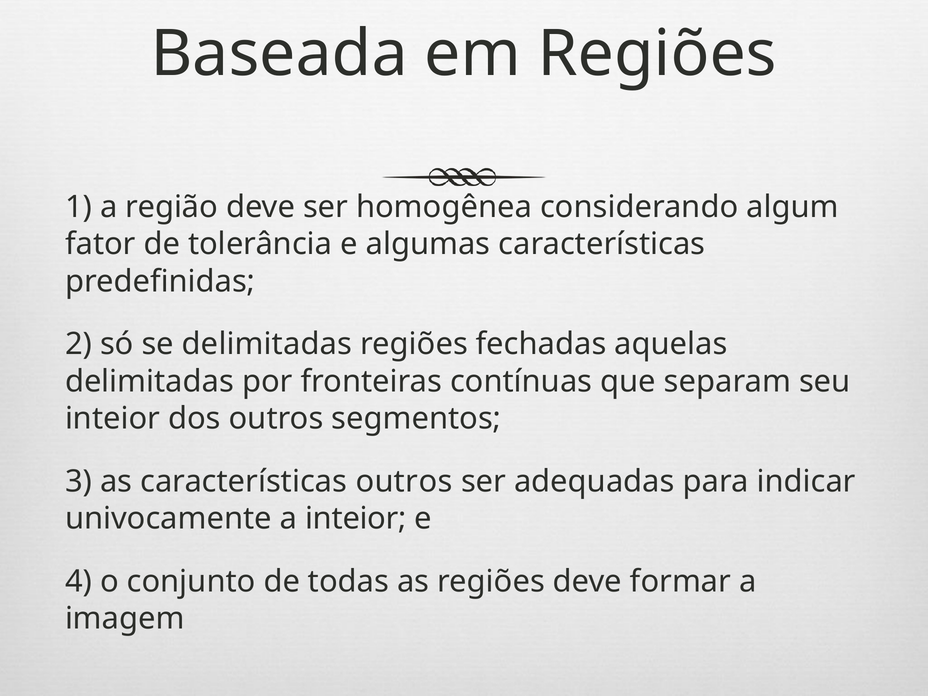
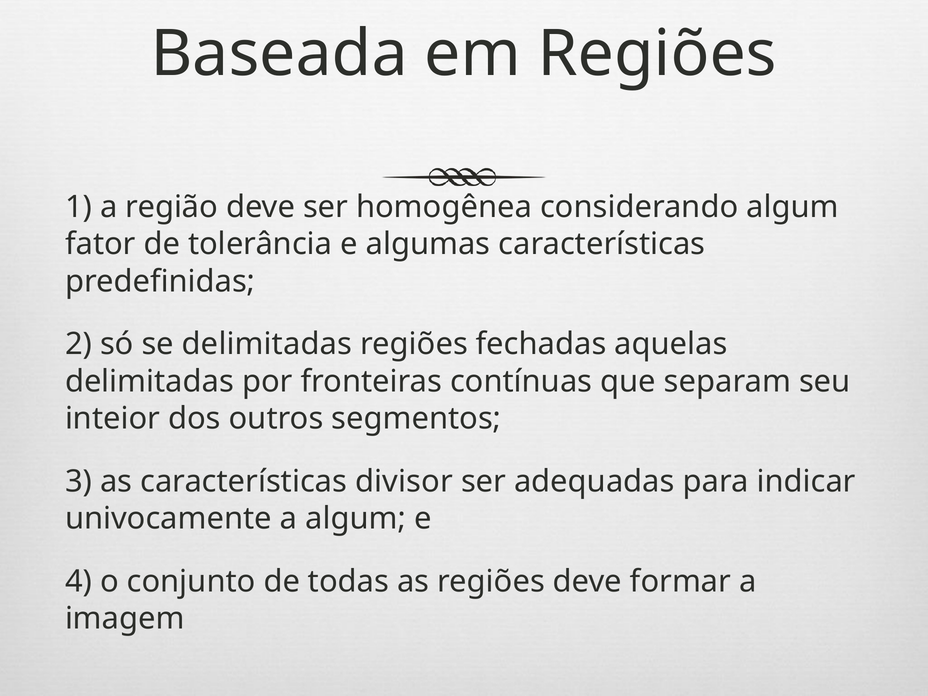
características outros: outros -> divisor
a inteior: inteior -> algum
